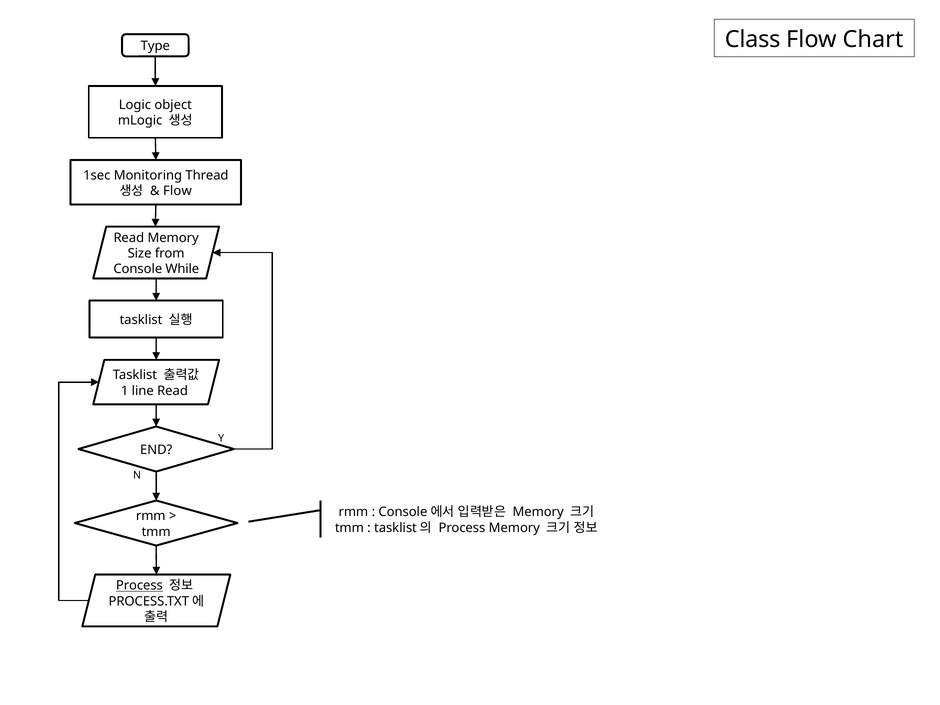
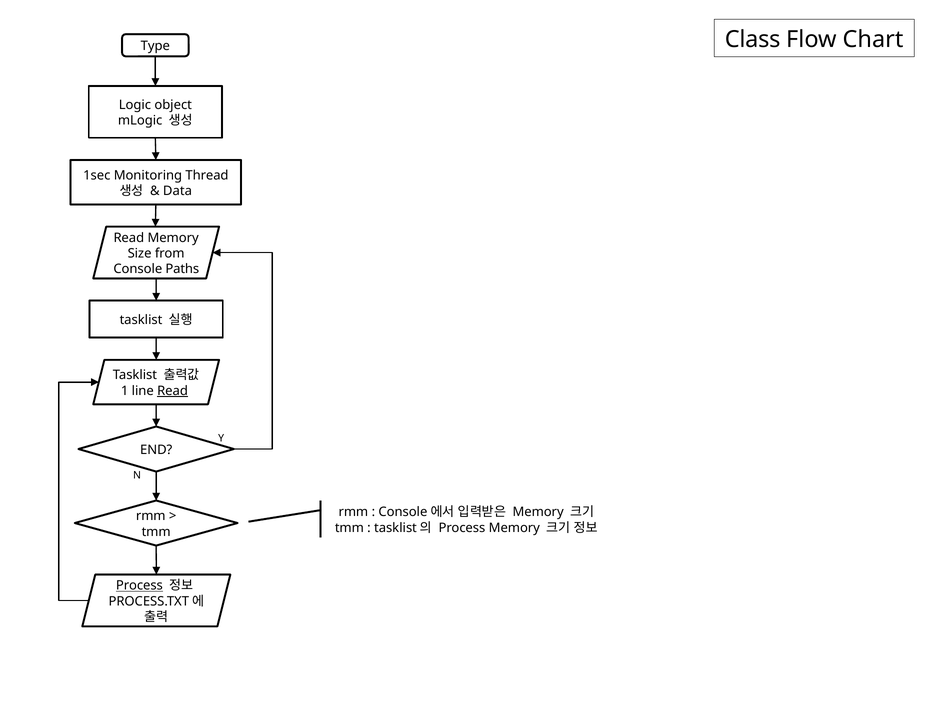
Flow at (177, 191): Flow -> Data
While: While -> Paths
Read at (173, 391) underline: none -> present
